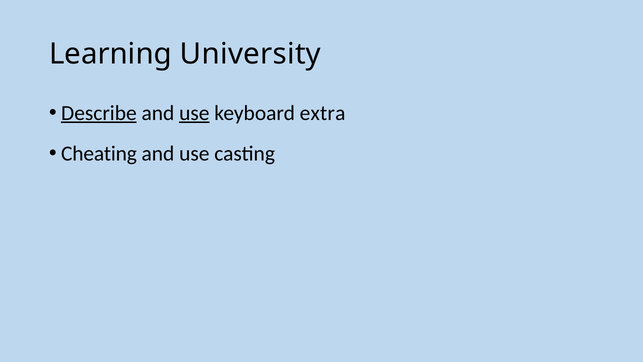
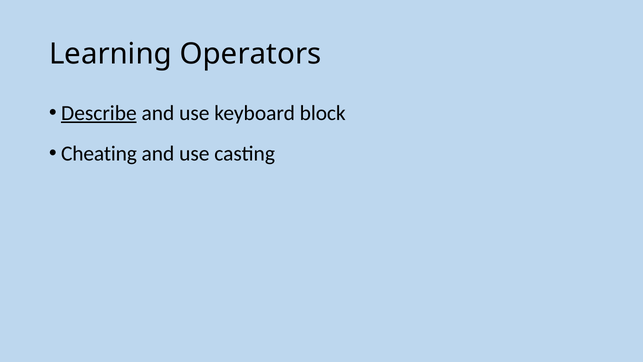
University: University -> Operators
use at (194, 113) underline: present -> none
extra: extra -> block
